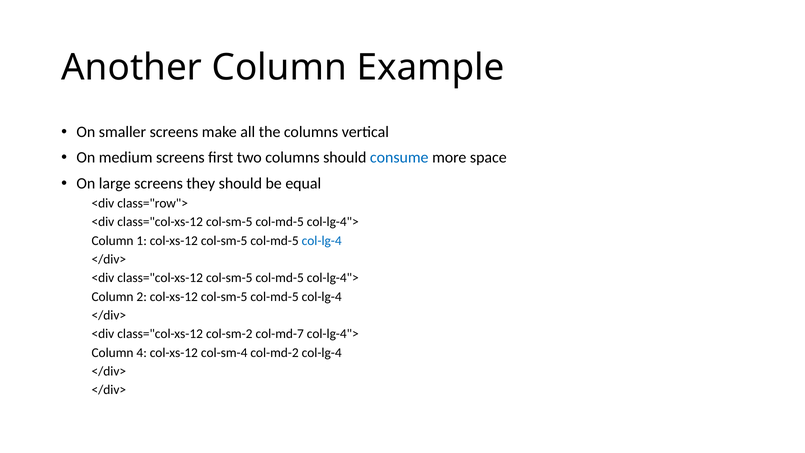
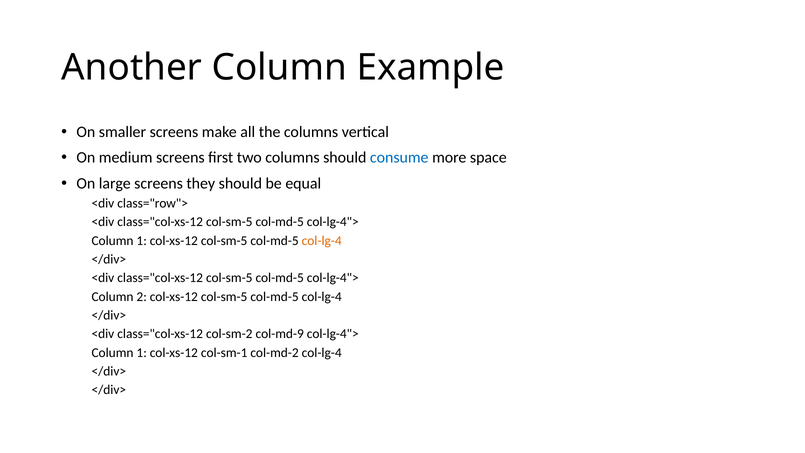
col-lg-4 at (322, 241) colour: blue -> orange
col-md-7: col-md-7 -> col-md-9
4 at (142, 353): 4 -> 1
col-sm-4: col-sm-4 -> col-sm-1
